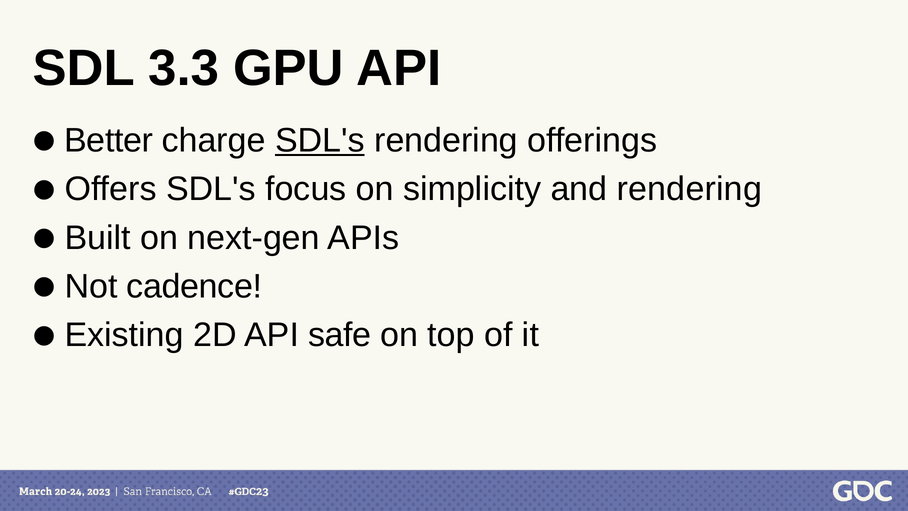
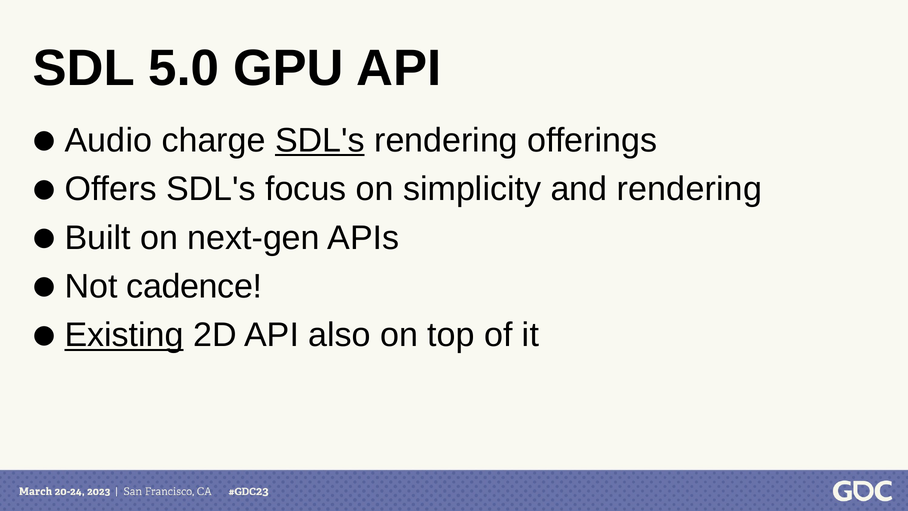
3.3: 3.3 -> 5.0
Better: Better -> Audio
Existing underline: none -> present
safe: safe -> also
